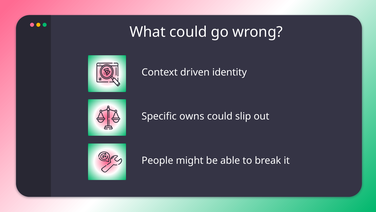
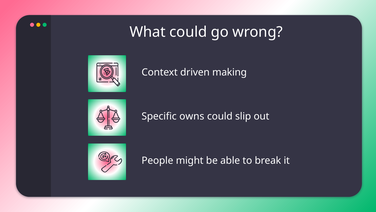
identity: identity -> making
